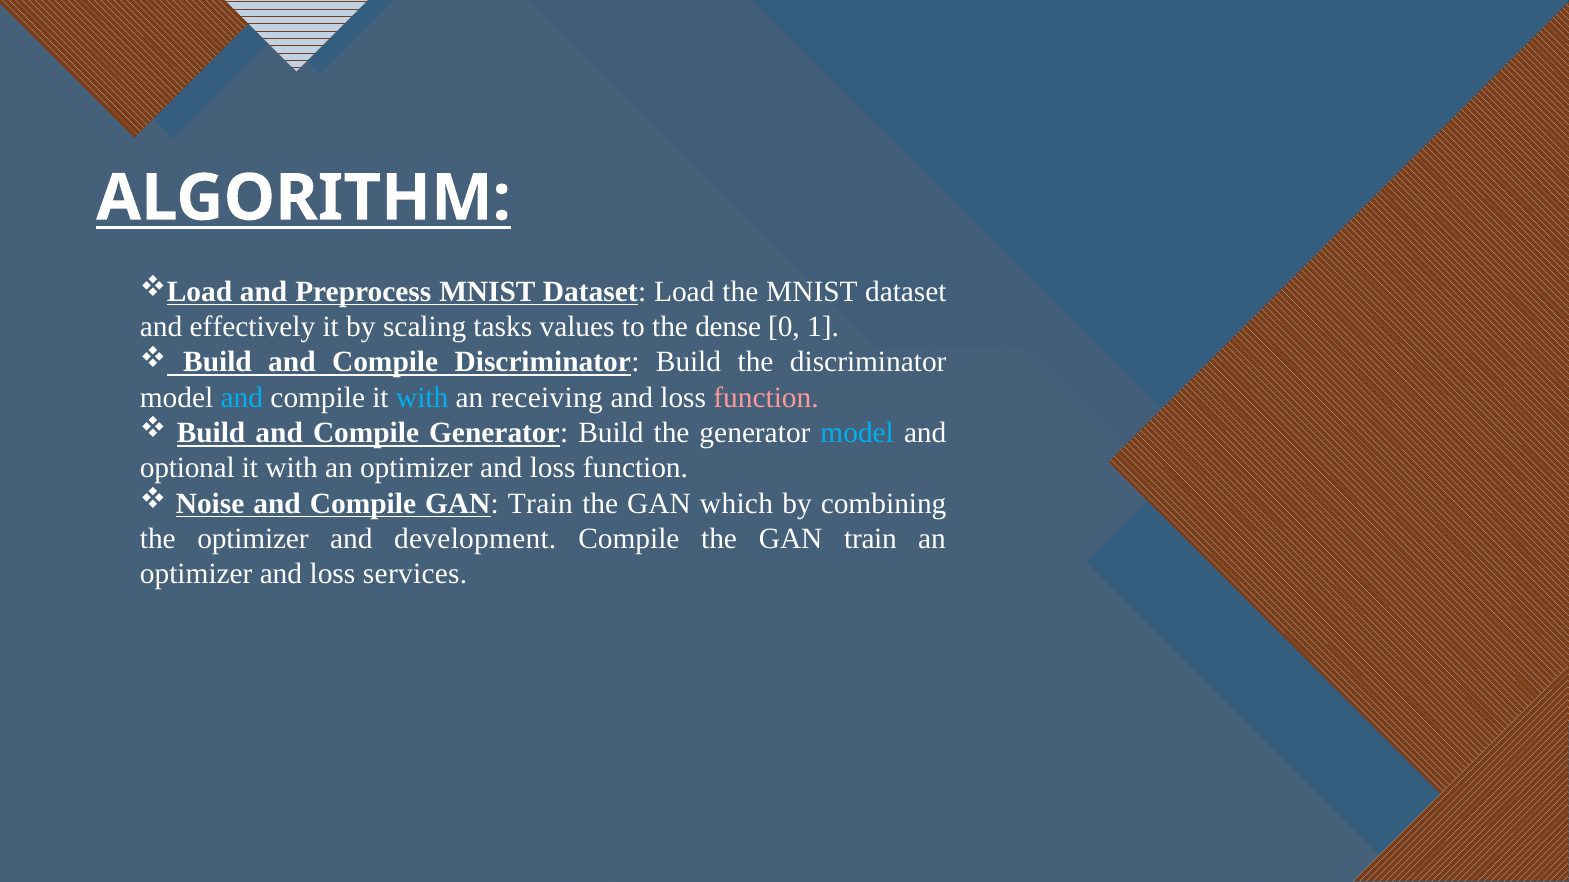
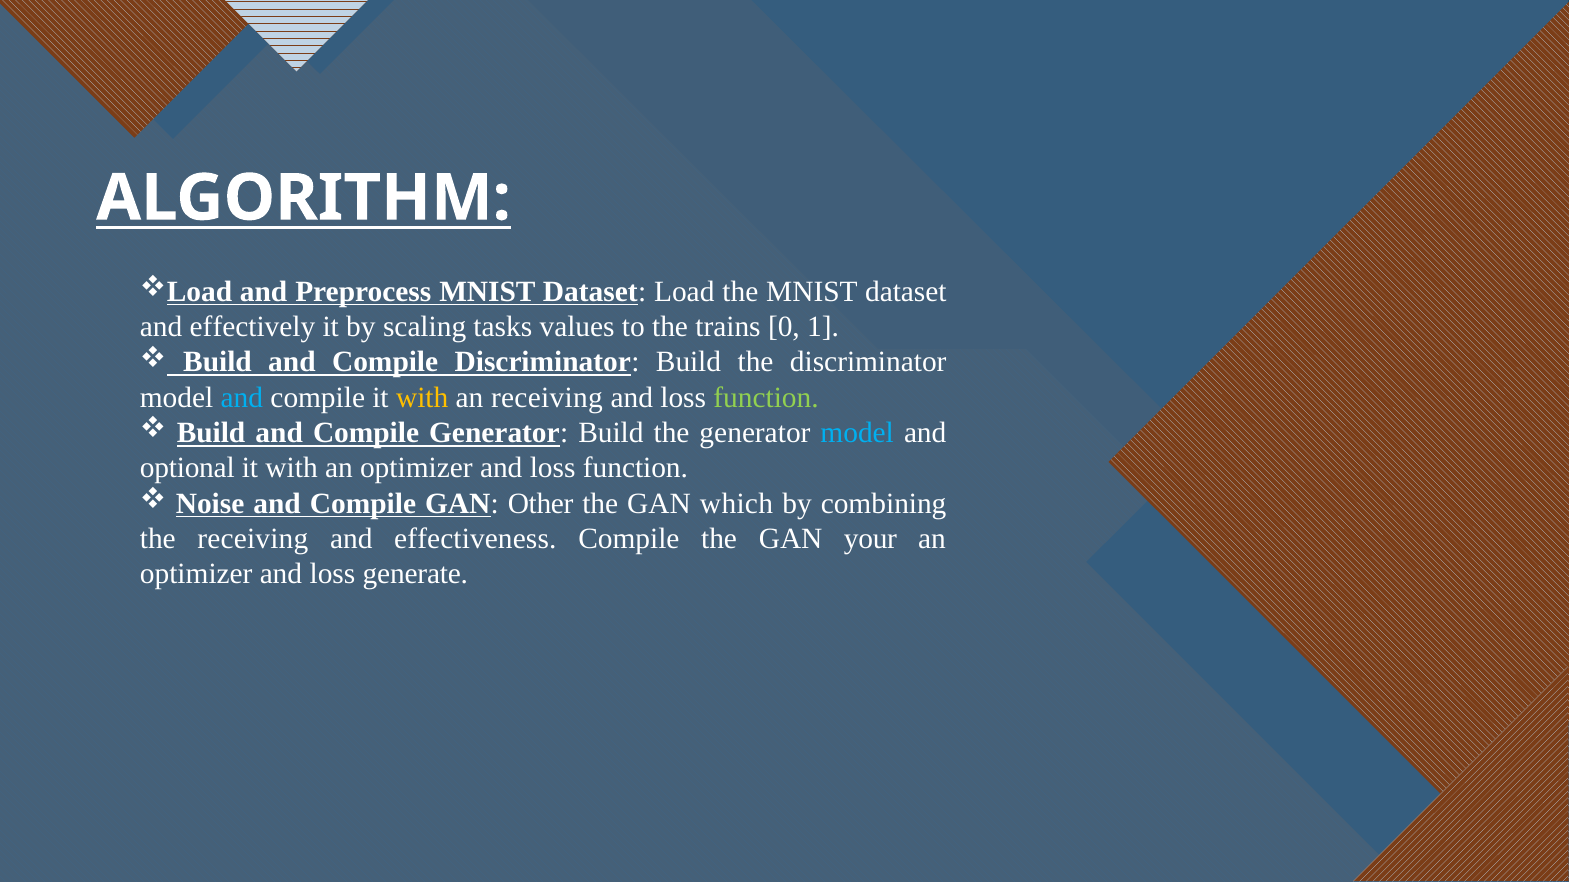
dense: dense -> trains
with at (422, 398) colour: light blue -> yellow
function at (766, 398) colour: pink -> light green
Compile GAN Train: Train -> Other
the optimizer: optimizer -> receiving
development: development -> effectiveness
the GAN train: train -> your
services: services -> generate
